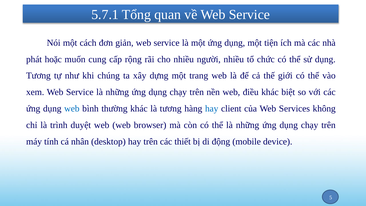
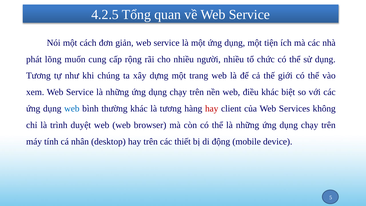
5.7.1: 5.7.1 -> 4.2.5
hoặc: hoặc -> lõng
hay at (212, 109) colour: blue -> red
